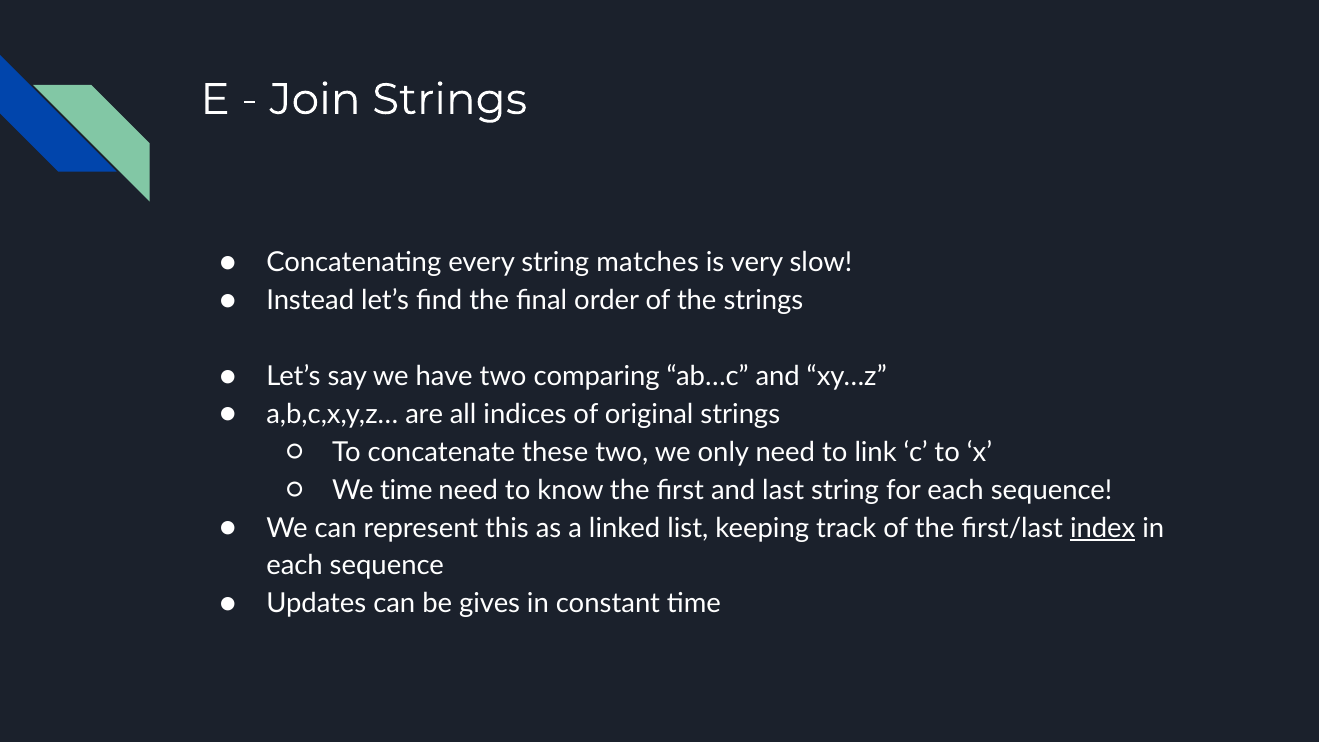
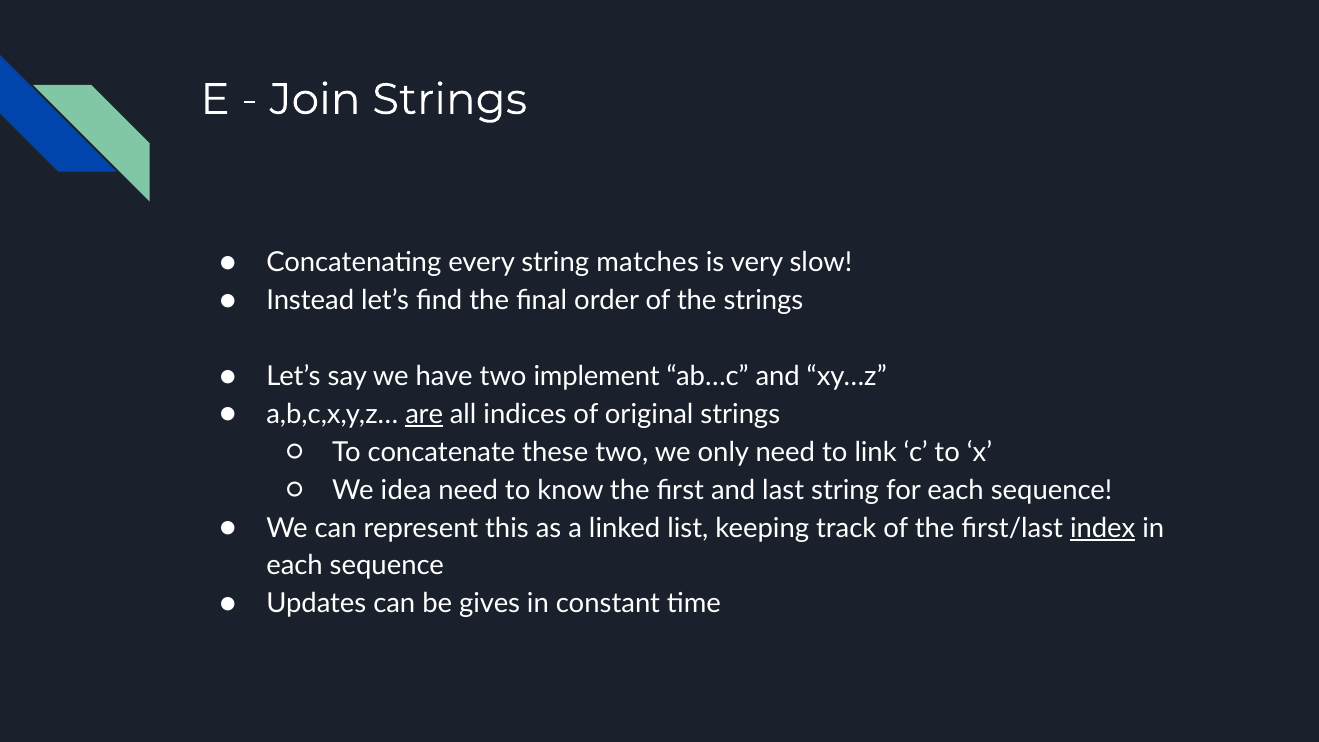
comparing: comparing -> implement
are underline: none -> present
We time: time -> idea
